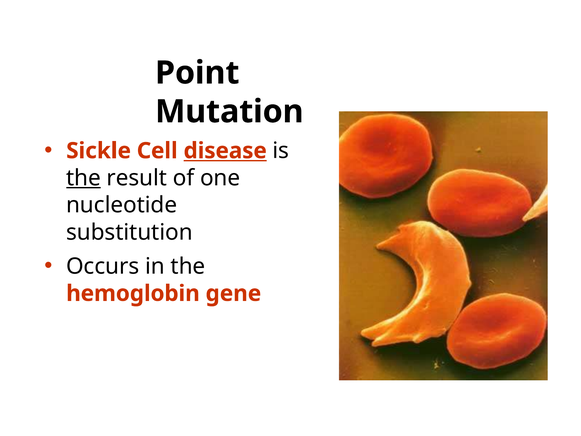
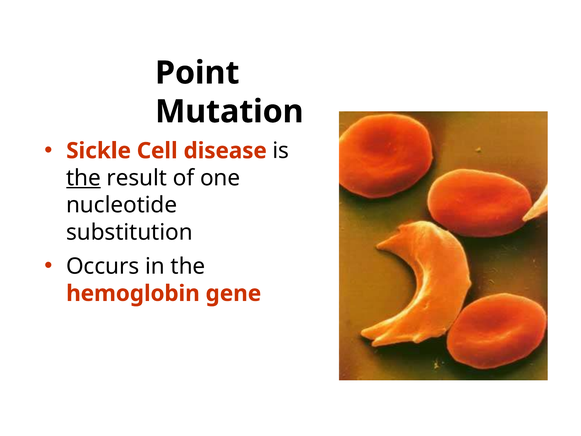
disease underline: present -> none
